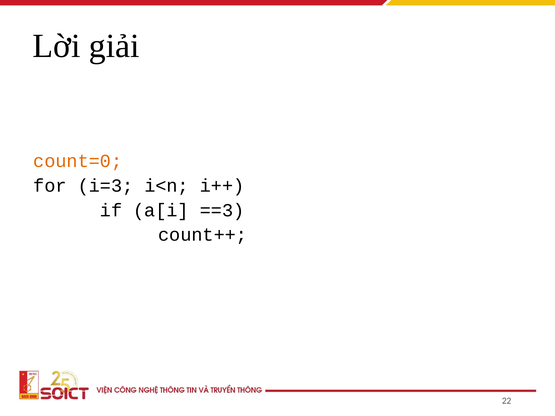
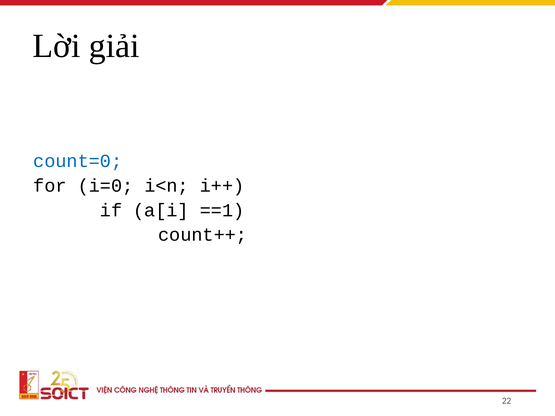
count=0 colour: orange -> blue
i=3: i=3 -> i=0
==3: ==3 -> ==1
